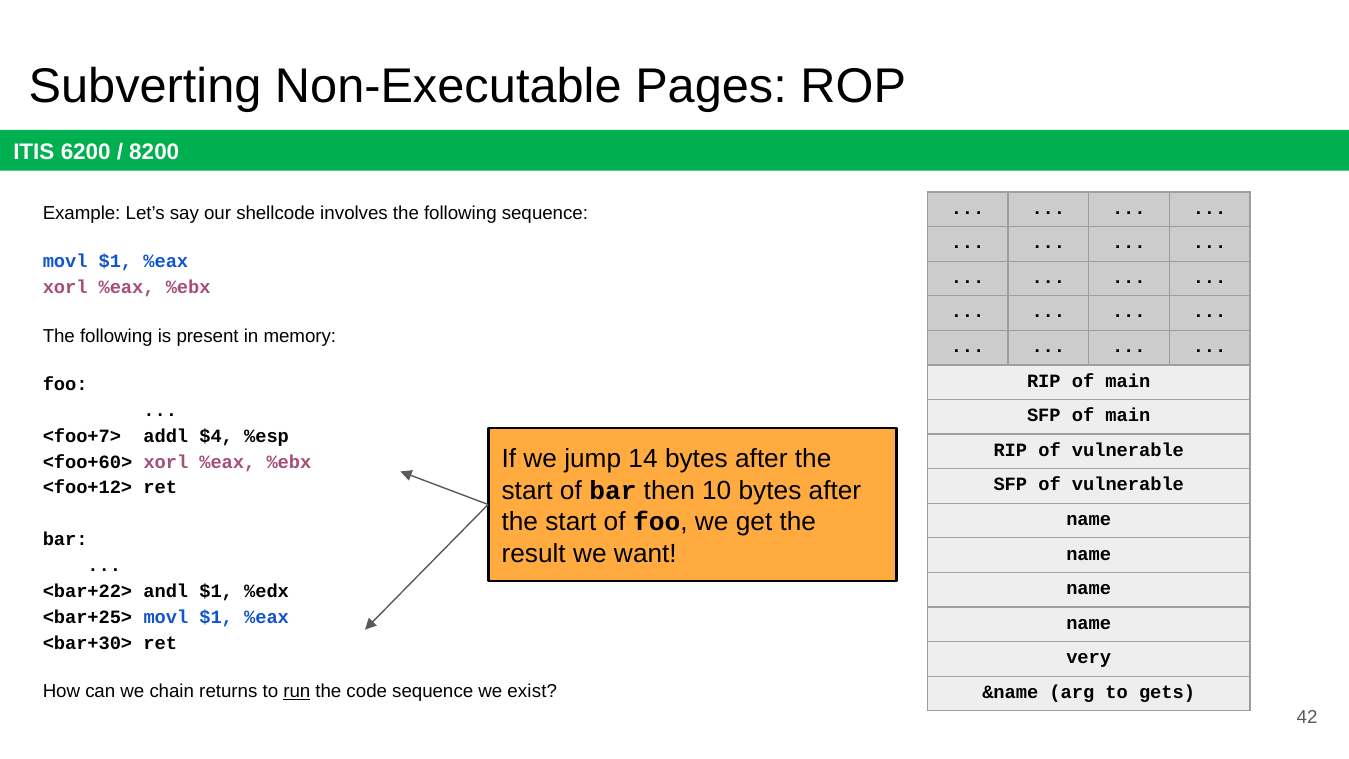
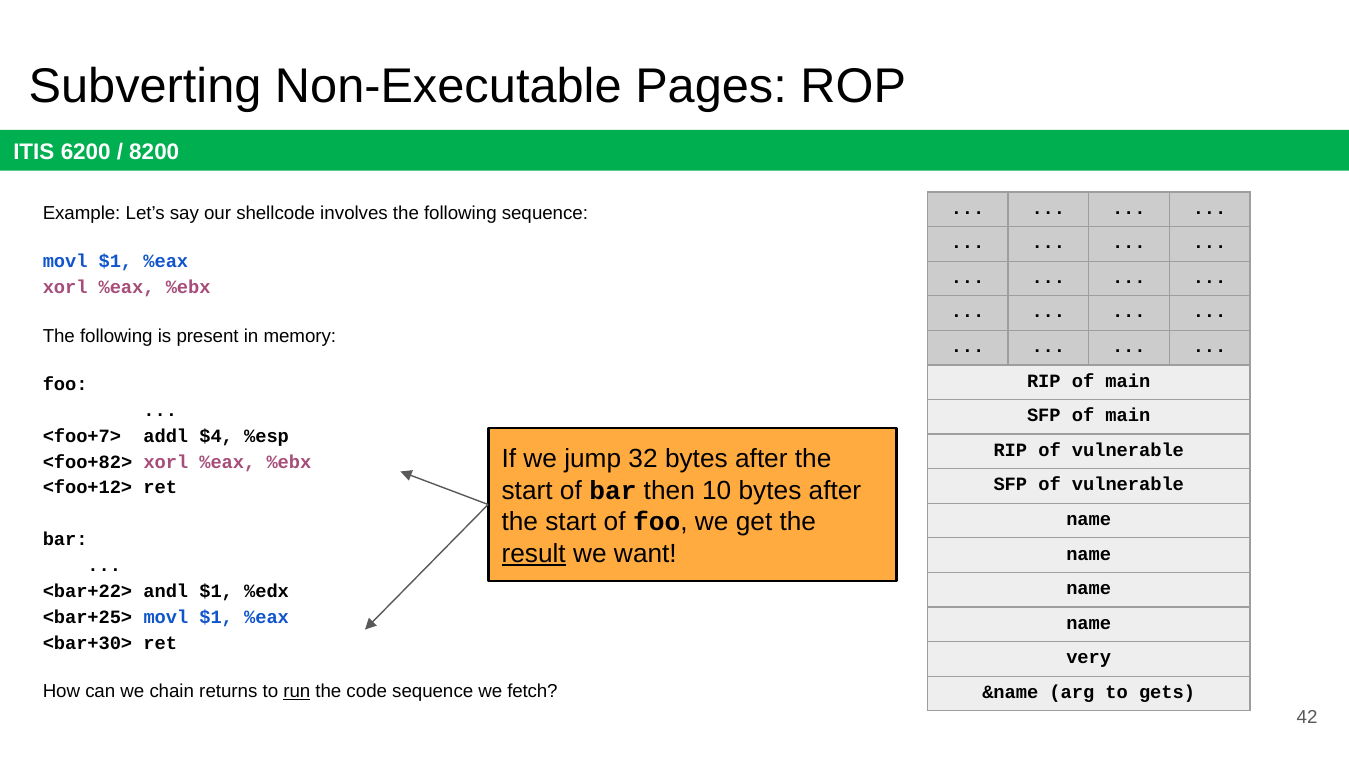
14: 14 -> 32
<foo+60>: <foo+60> -> <foo+82>
result underline: none -> present
exist: exist -> fetch
